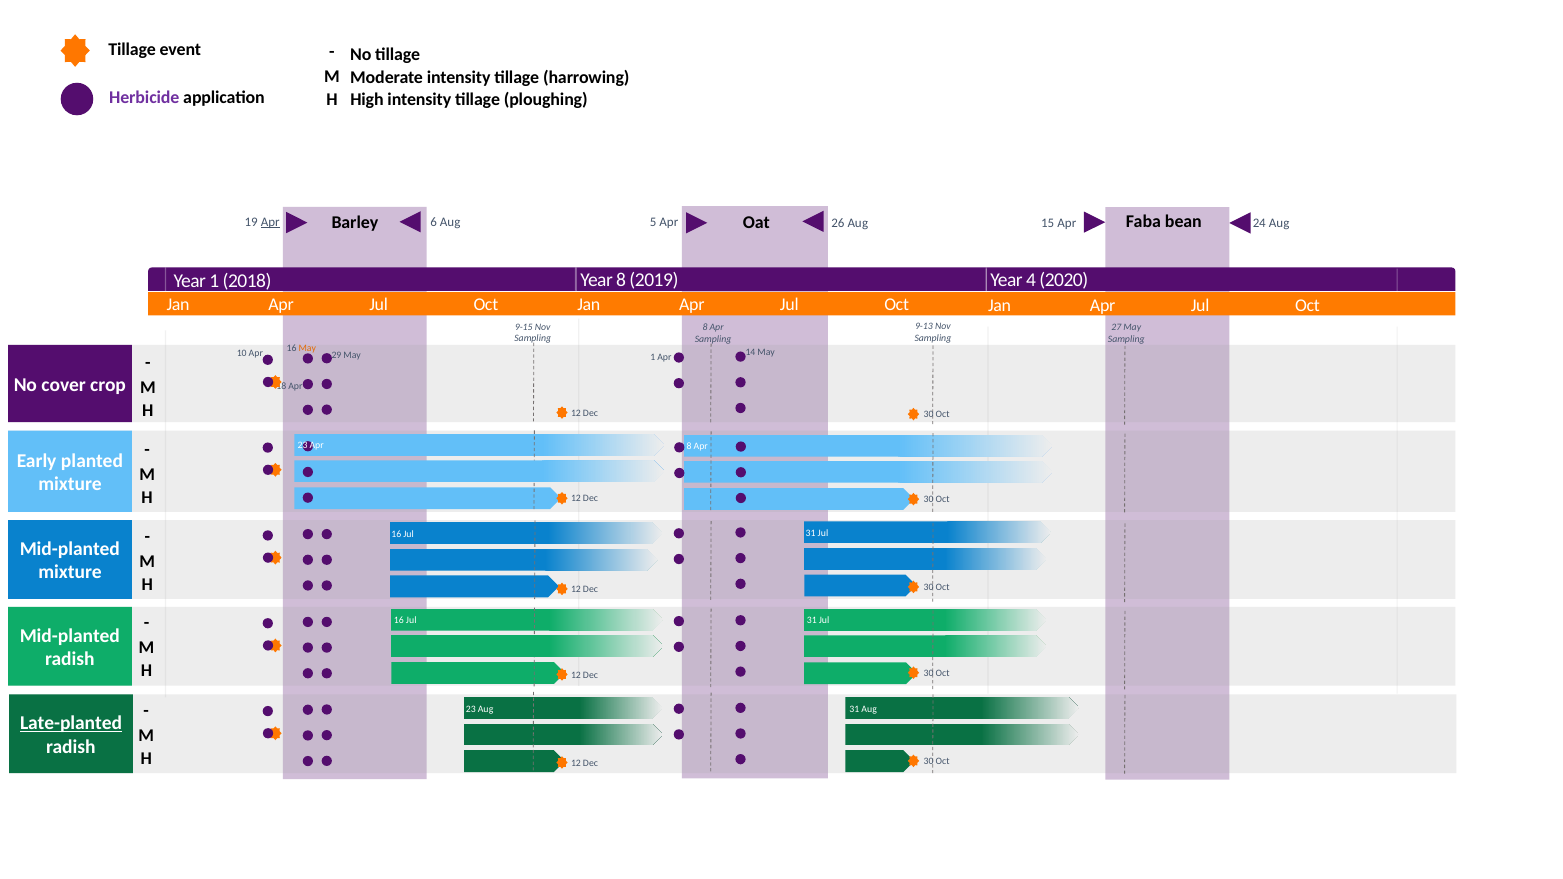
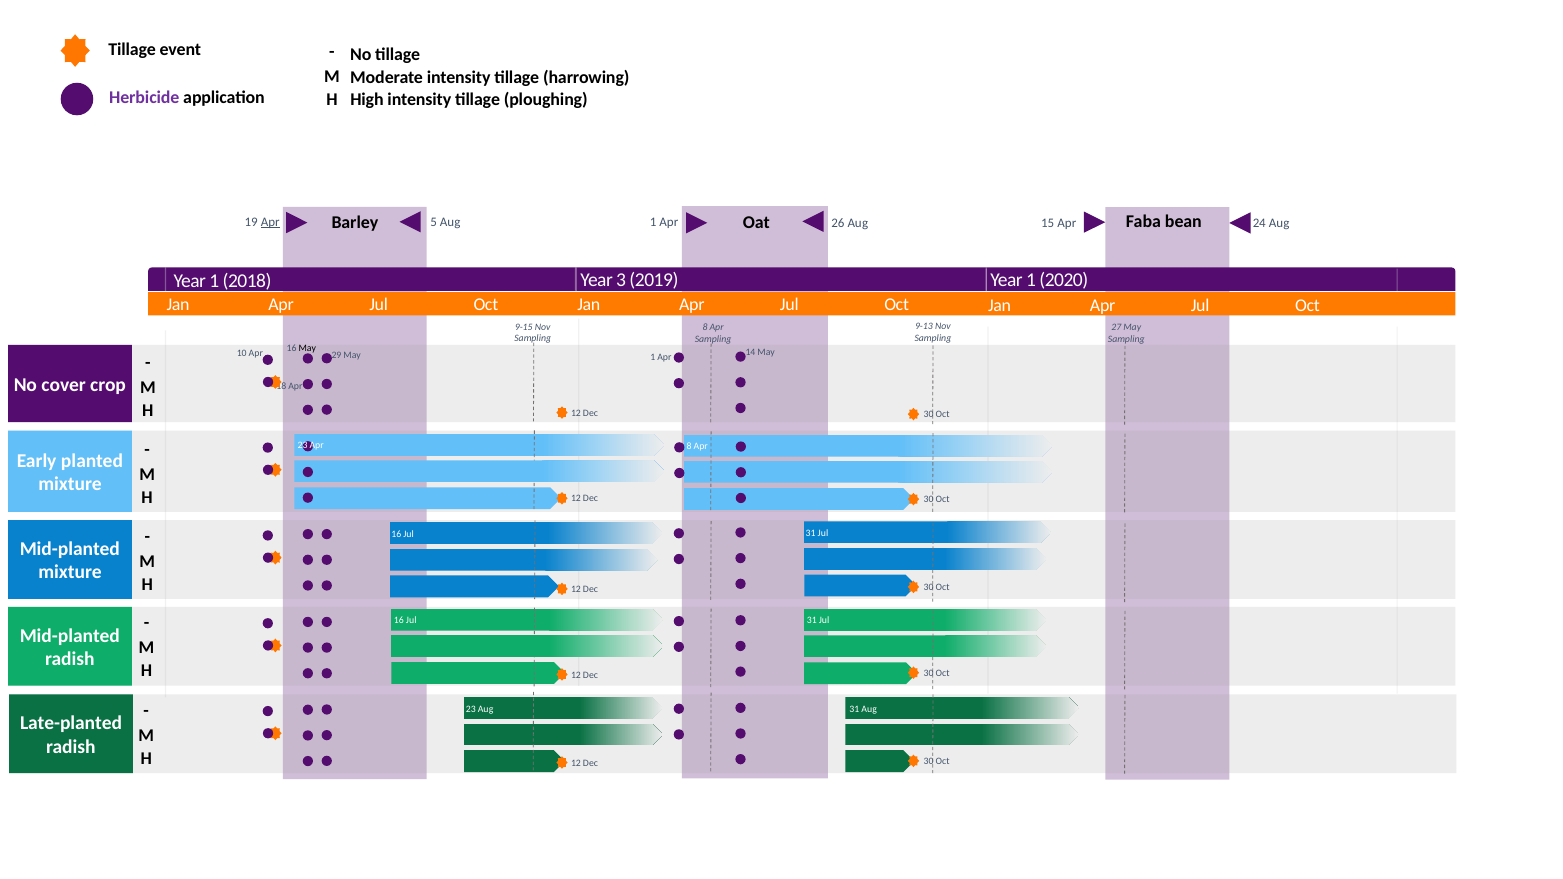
6: 6 -> 5
5 at (653, 222): 5 -> 1
Year 8: 8 -> 3
2019 Year 4: 4 -> 1
May at (307, 349) colour: orange -> black
Late-planted underline: present -> none
